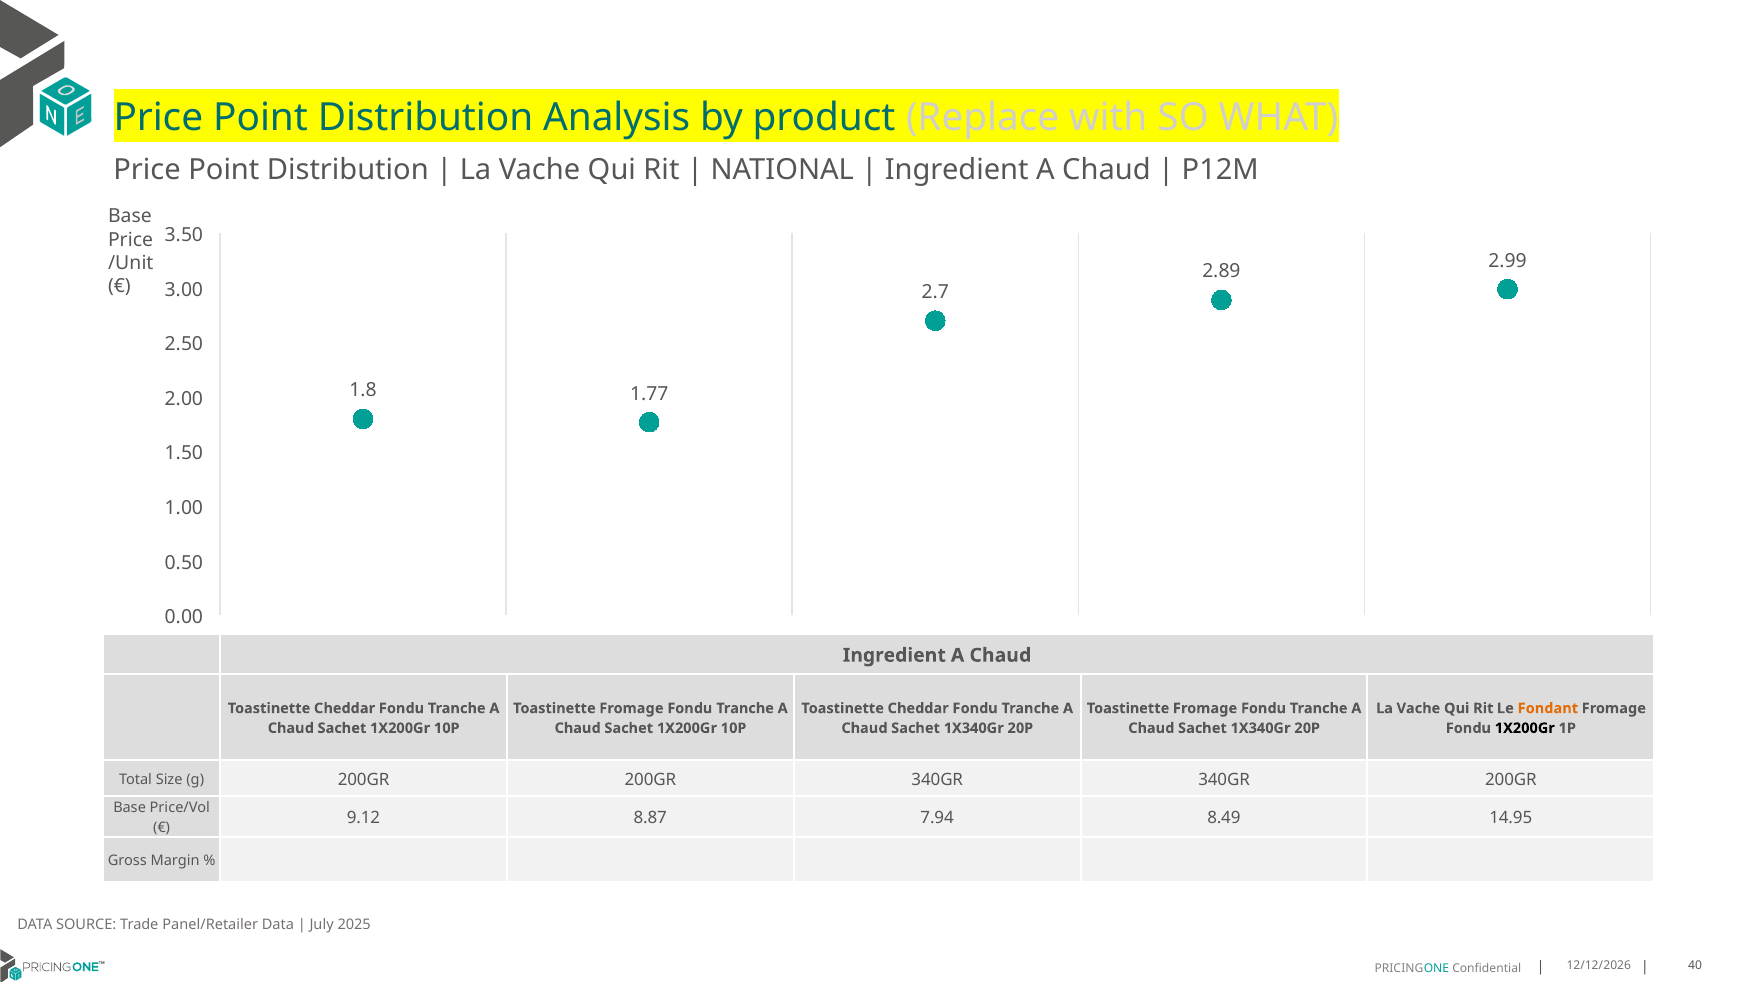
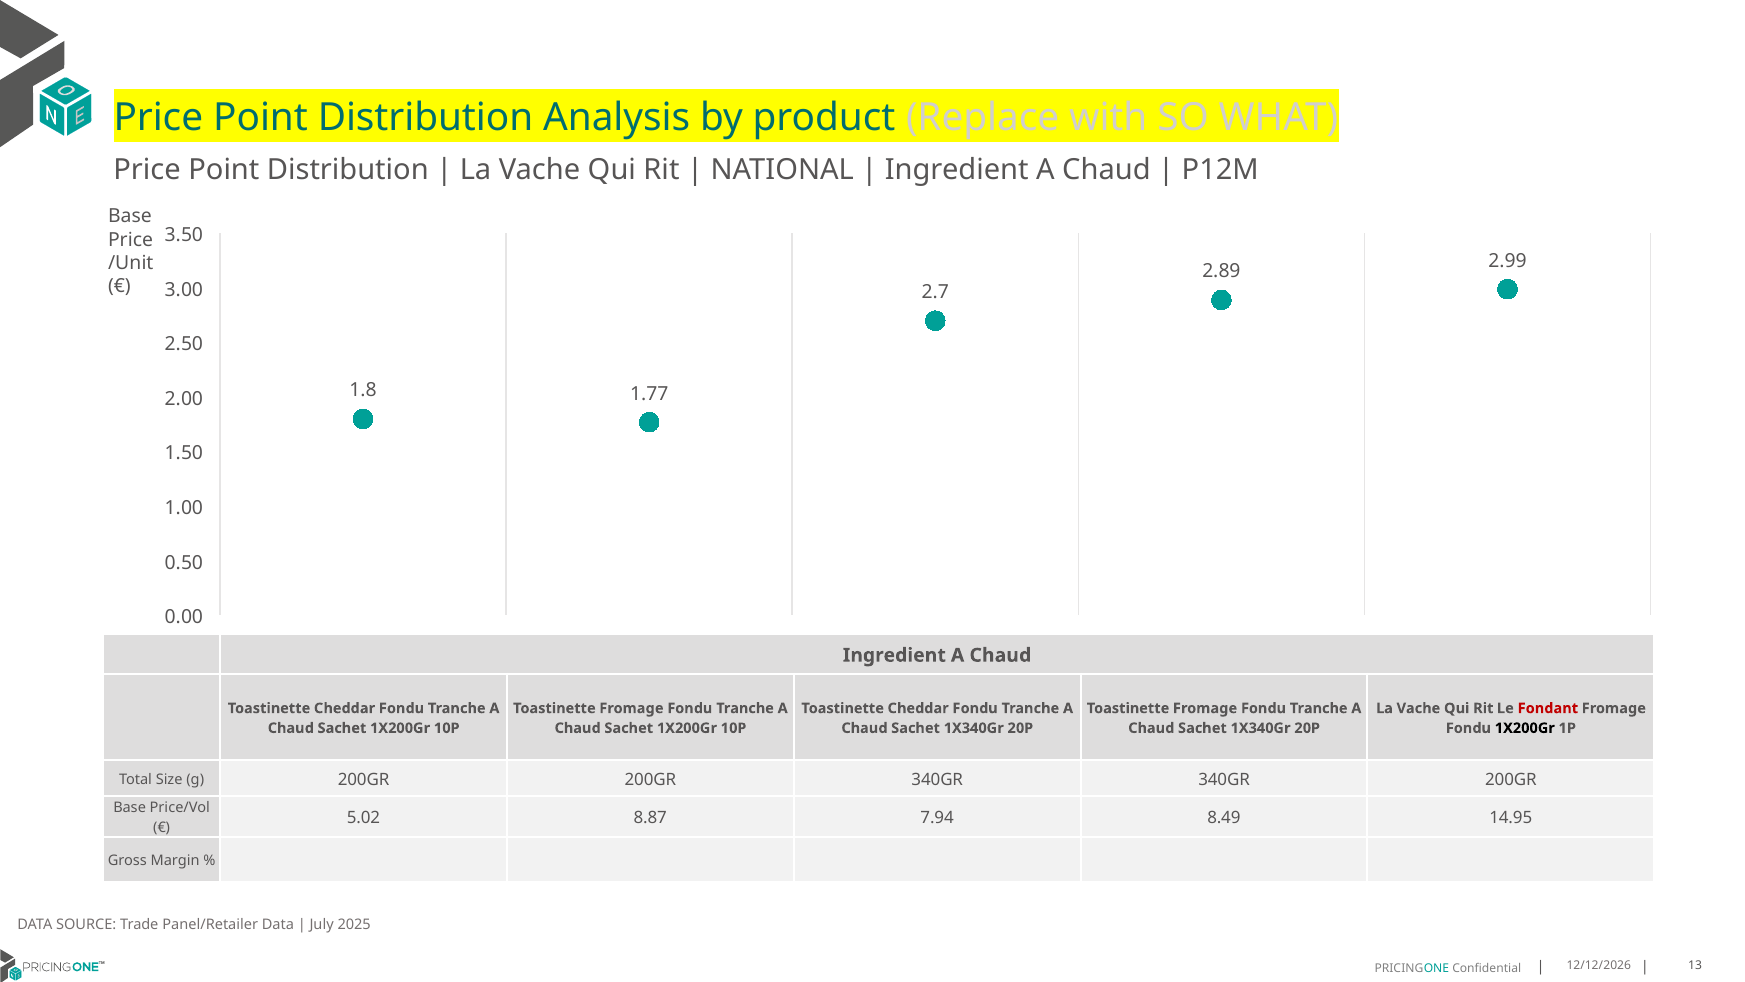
Fondant colour: orange -> red
9.12: 9.12 -> 5.02
40: 40 -> 13
